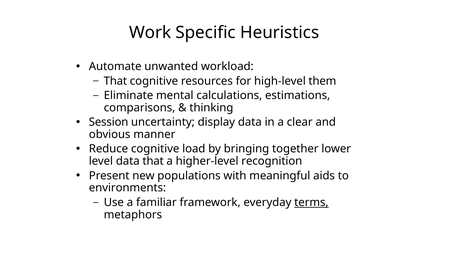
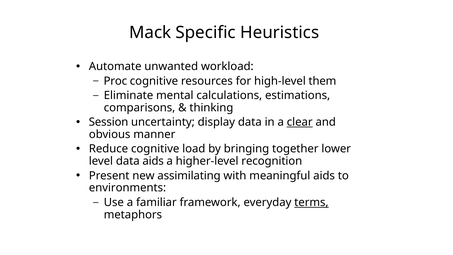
Work: Work -> Mack
That at (115, 81): That -> Proc
clear underline: none -> present
data that: that -> aids
populations: populations -> assimilating
